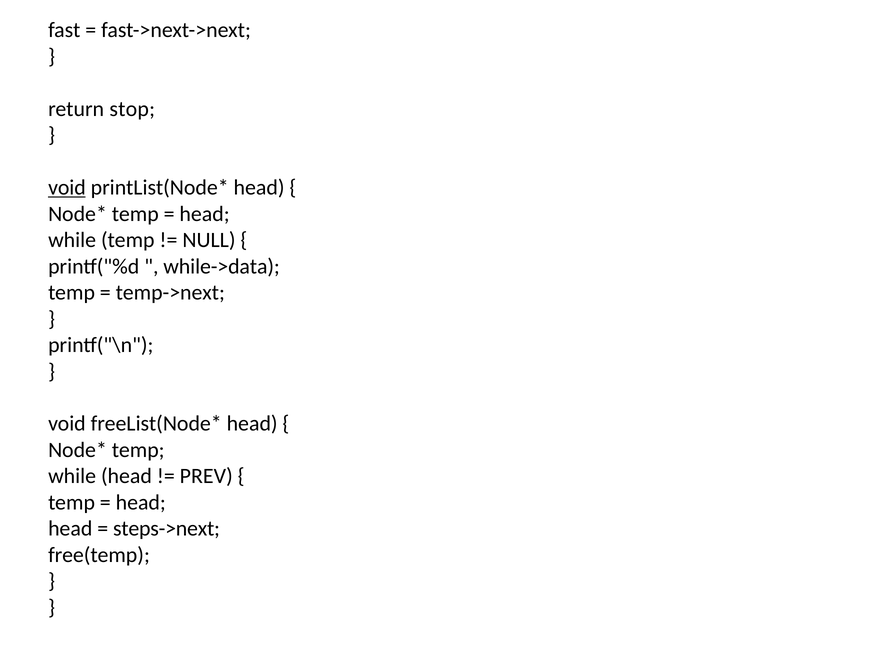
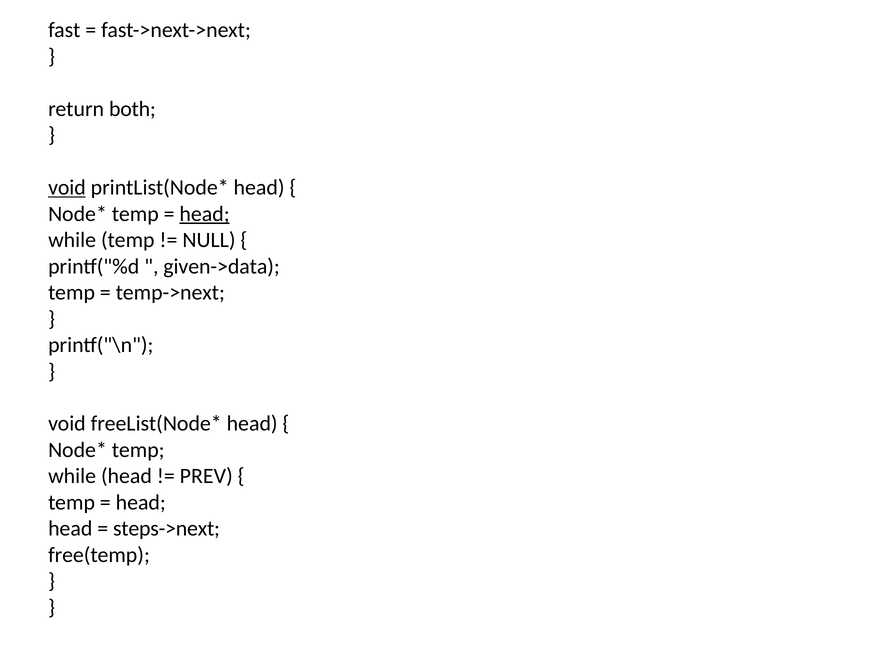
stop: stop -> both
head at (205, 214) underline: none -> present
while->data: while->data -> given->data
